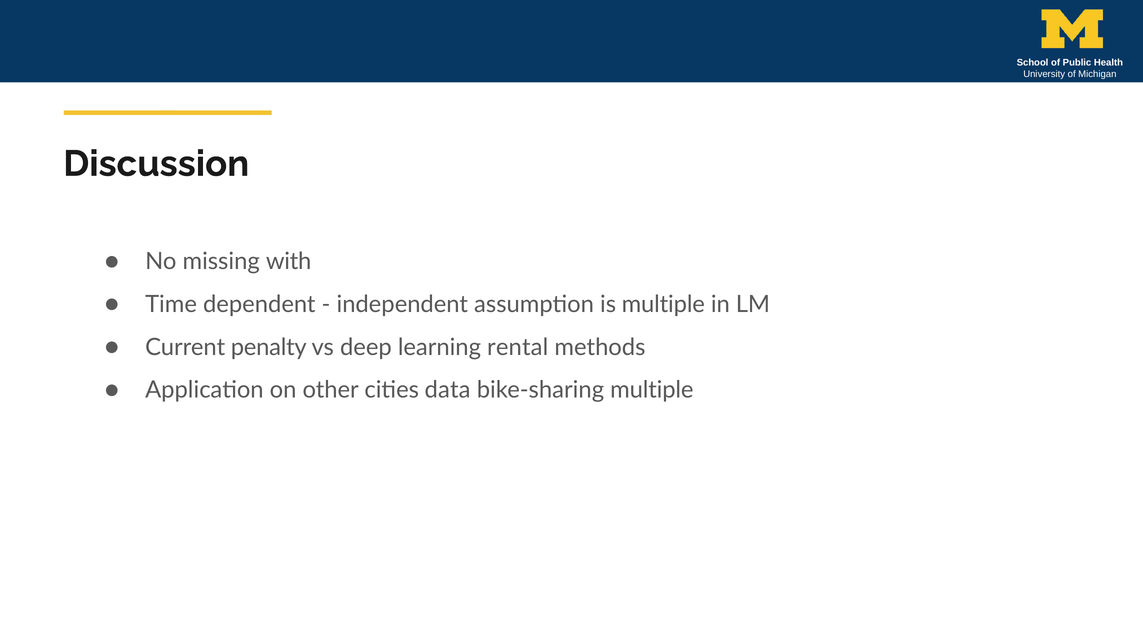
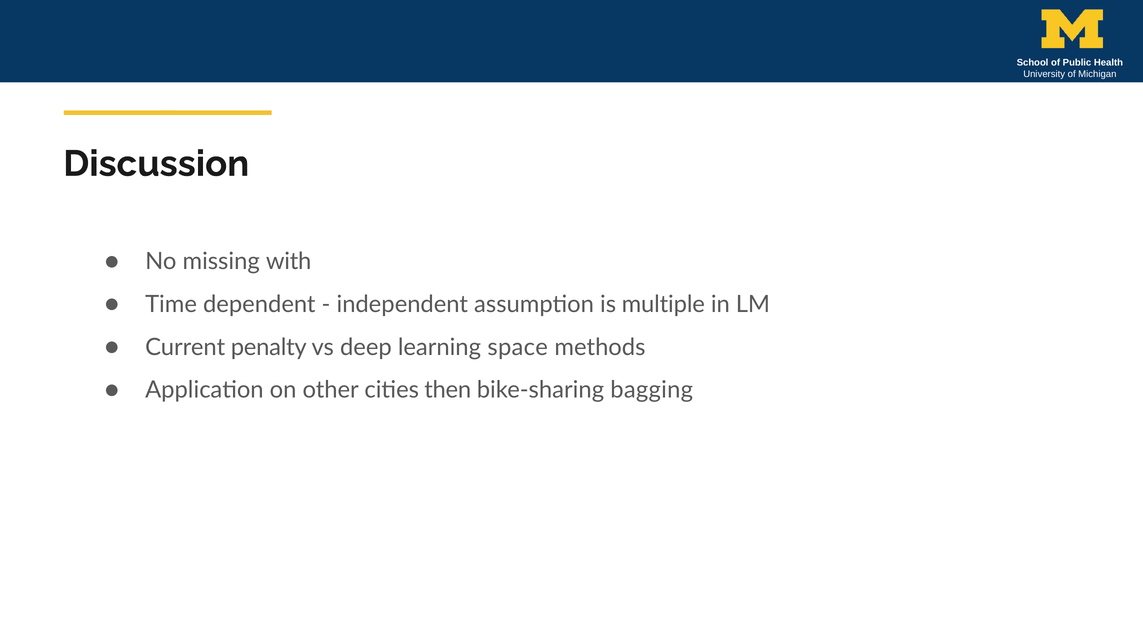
rental: rental -> space
data: data -> then
bike-sharing multiple: multiple -> bagging
